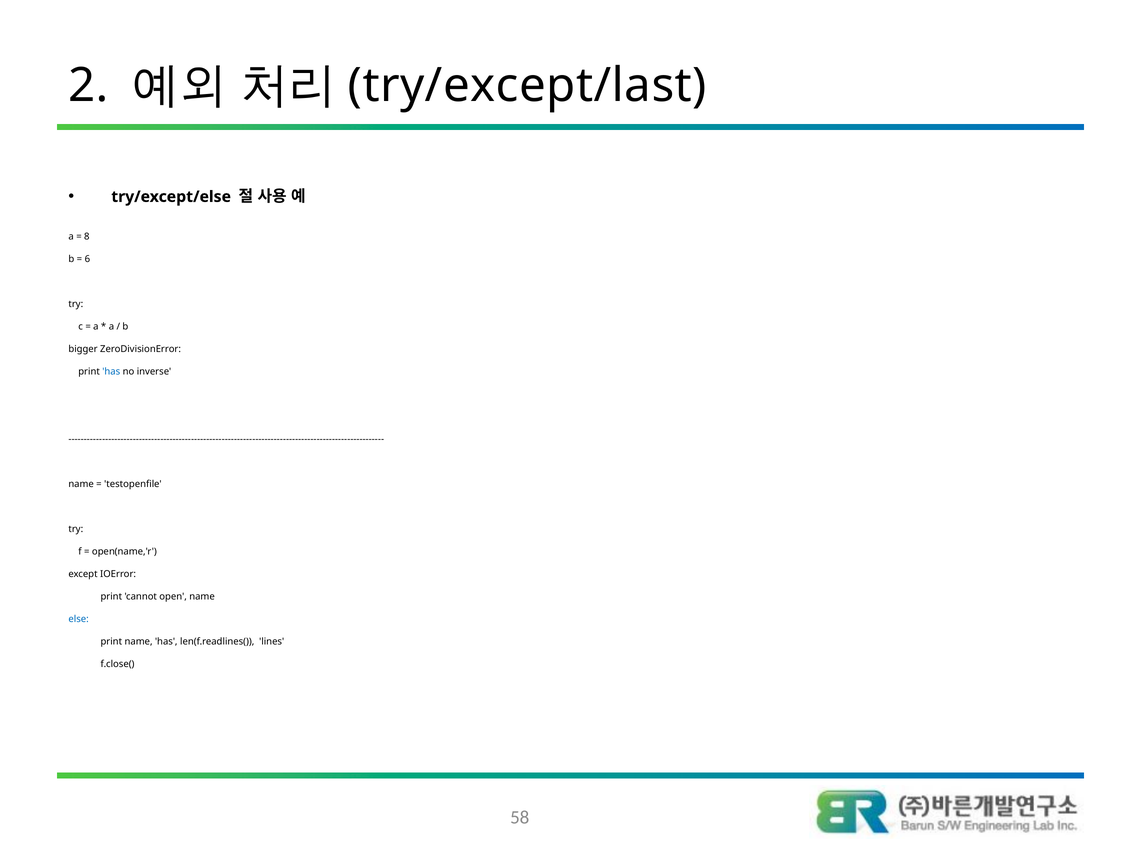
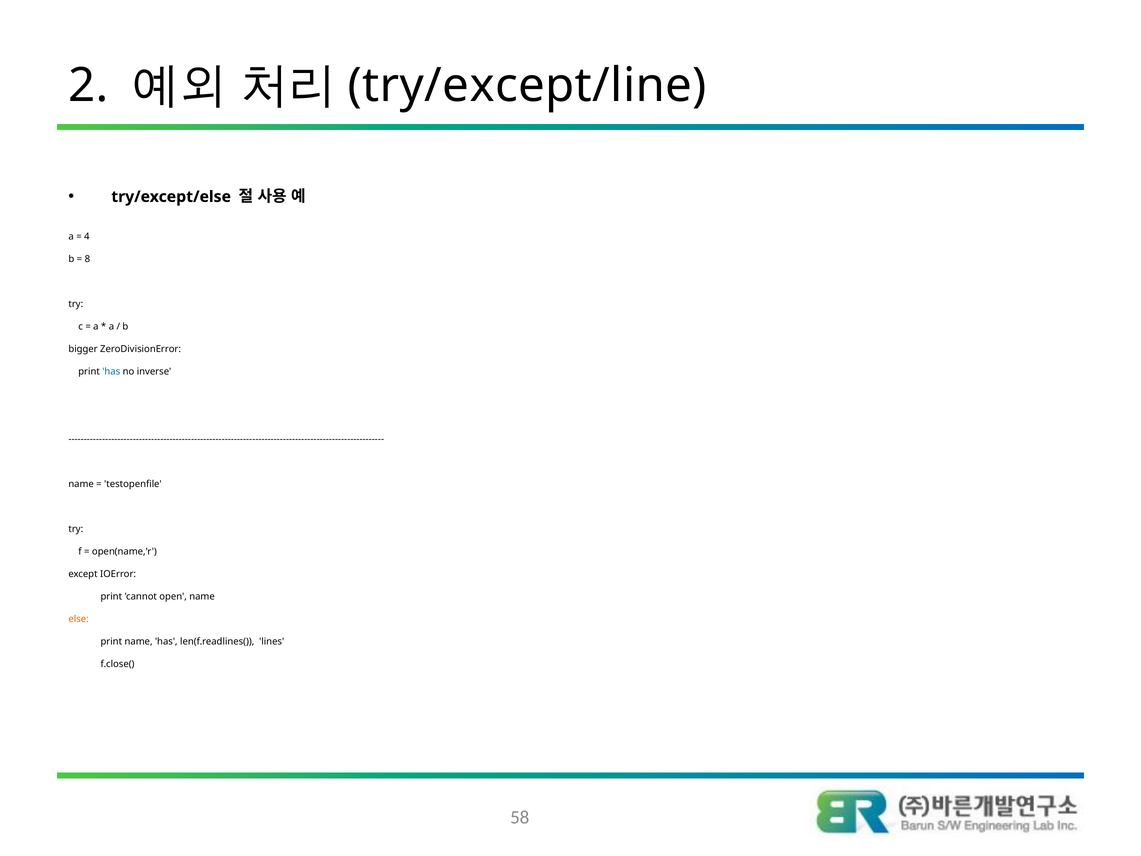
try/except/last: try/except/last -> try/except/line
8: 8 -> 4
6: 6 -> 8
else colour: blue -> orange
